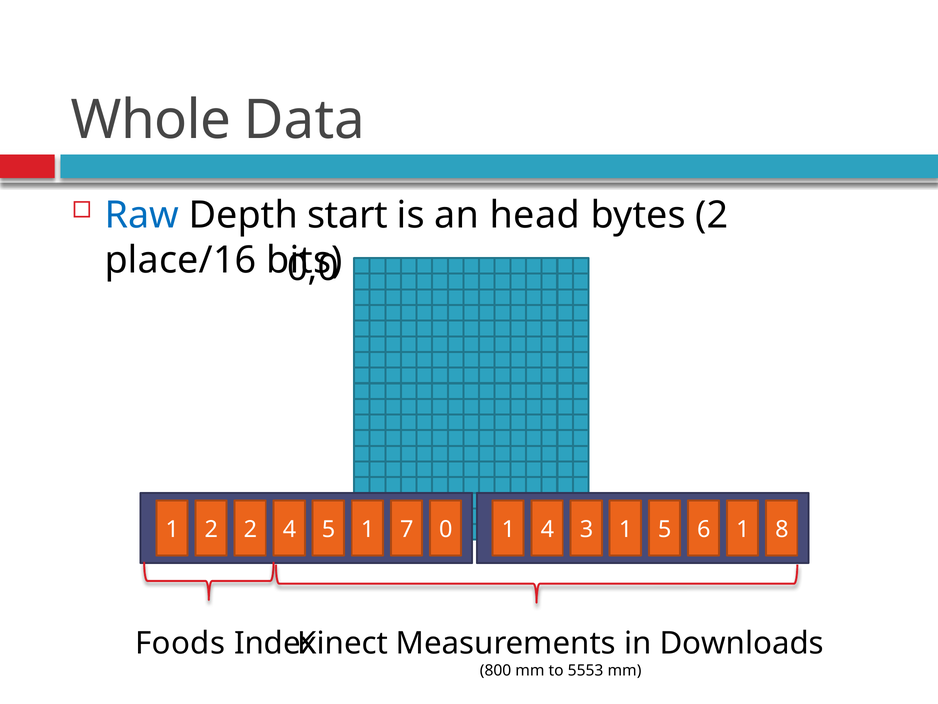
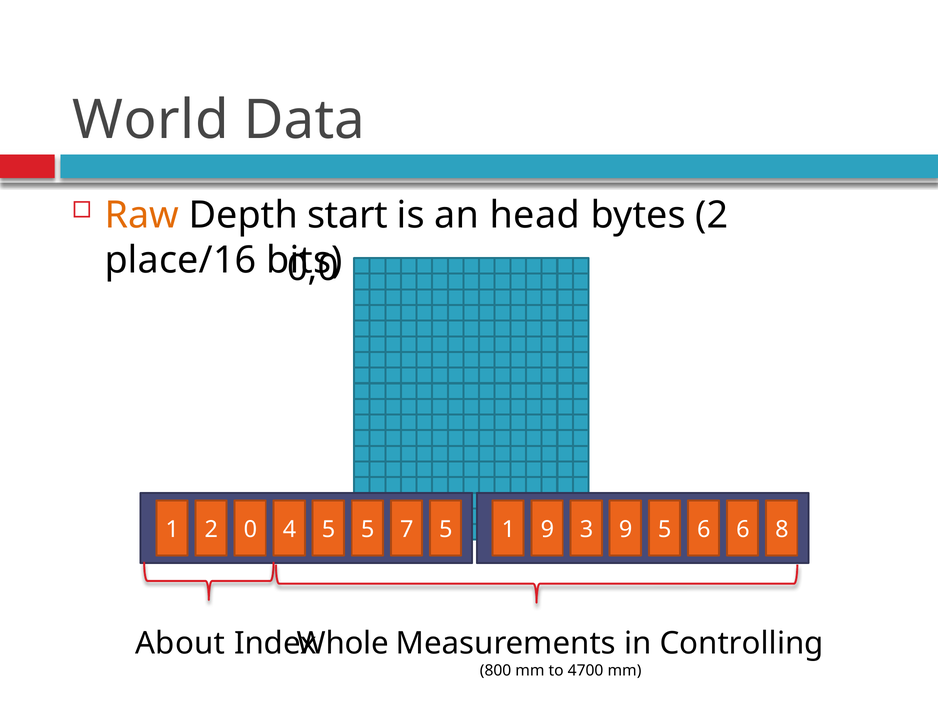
Whole: Whole -> World
Raw colour: blue -> orange
2 2: 2 -> 0
5 1: 1 -> 5
7 0: 0 -> 5
1 4: 4 -> 9
3 1: 1 -> 9
6 1: 1 -> 6
Foods: Foods -> About
Kinect: Kinect -> Whole
Downloads: Downloads -> Controlling
5553: 5553 -> 4700
